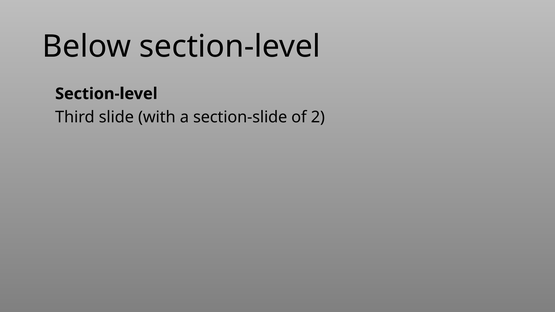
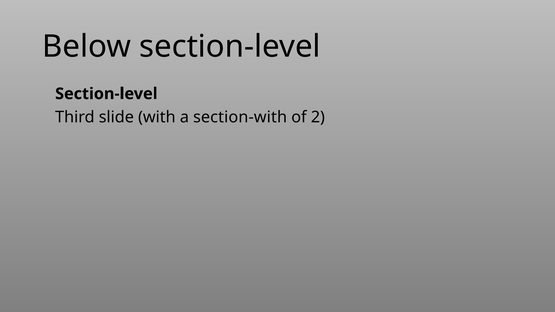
section-slide: section-slide -> section-with
